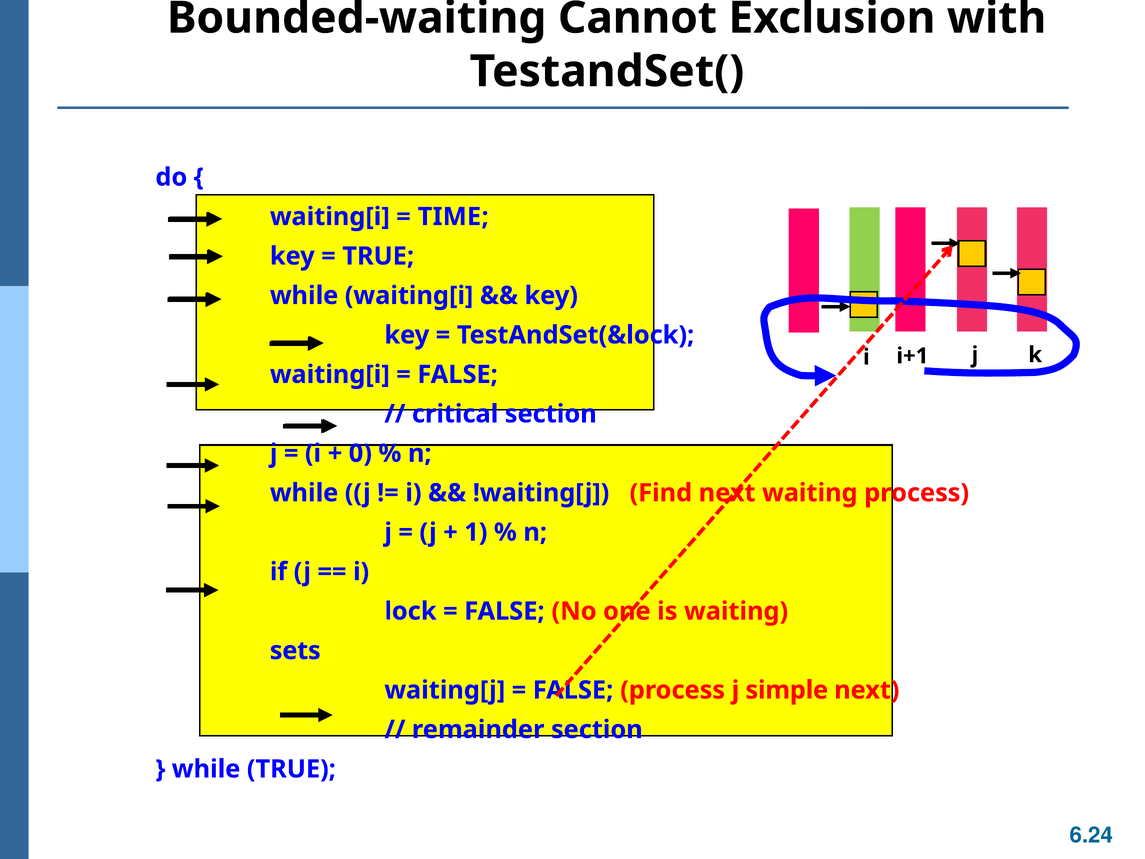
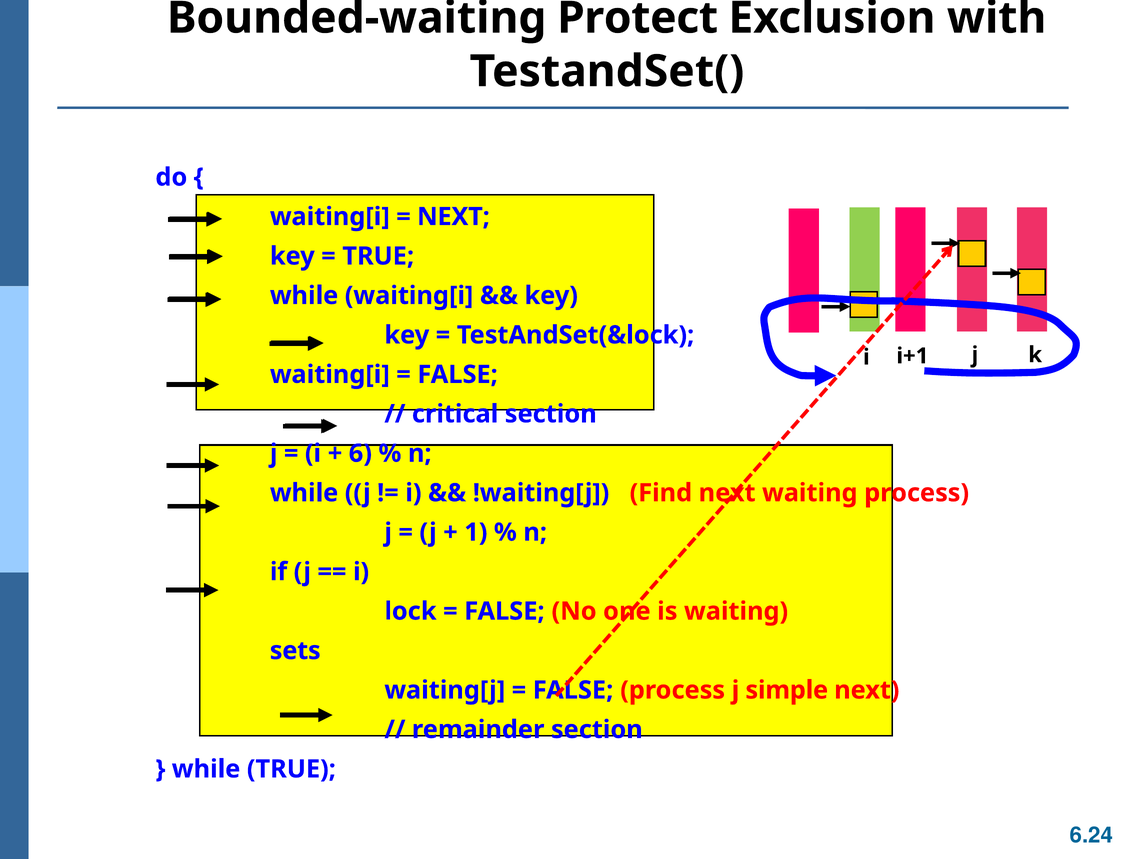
Cannot: Cannot -> Protect
TIME at (453, 217): TIME -> NEXT
0: 0 -> 6
